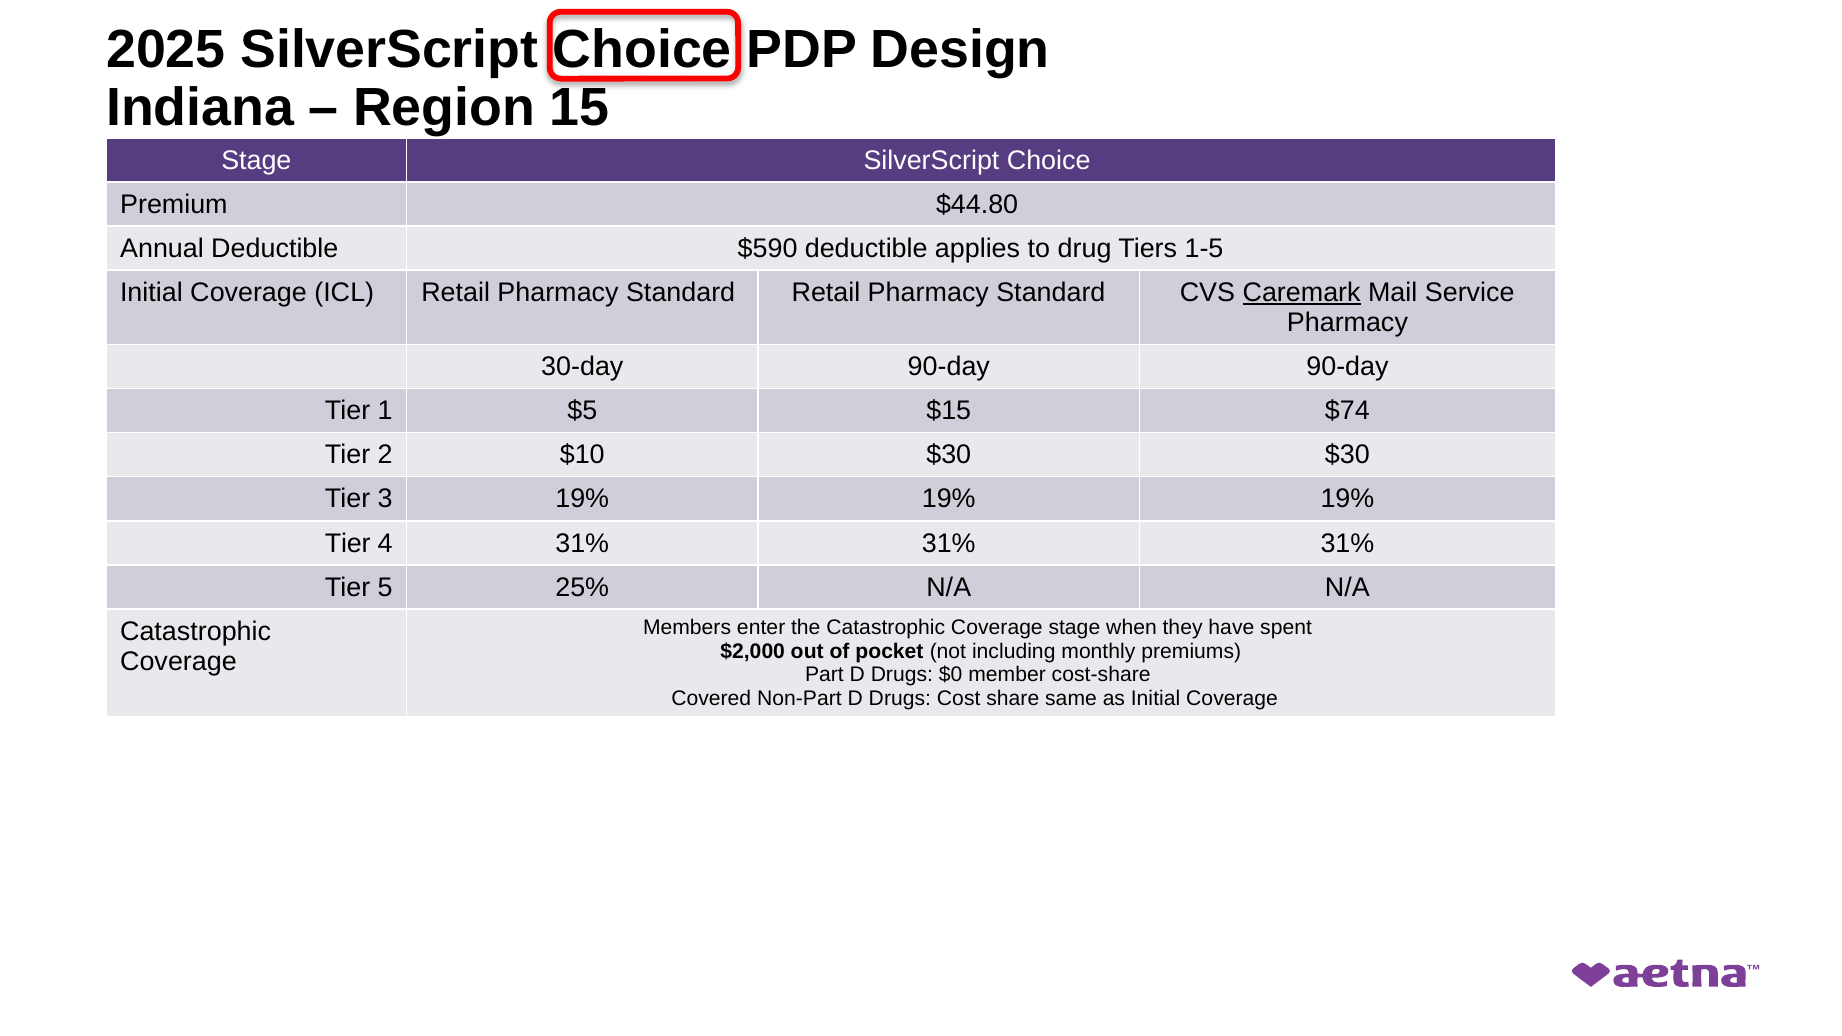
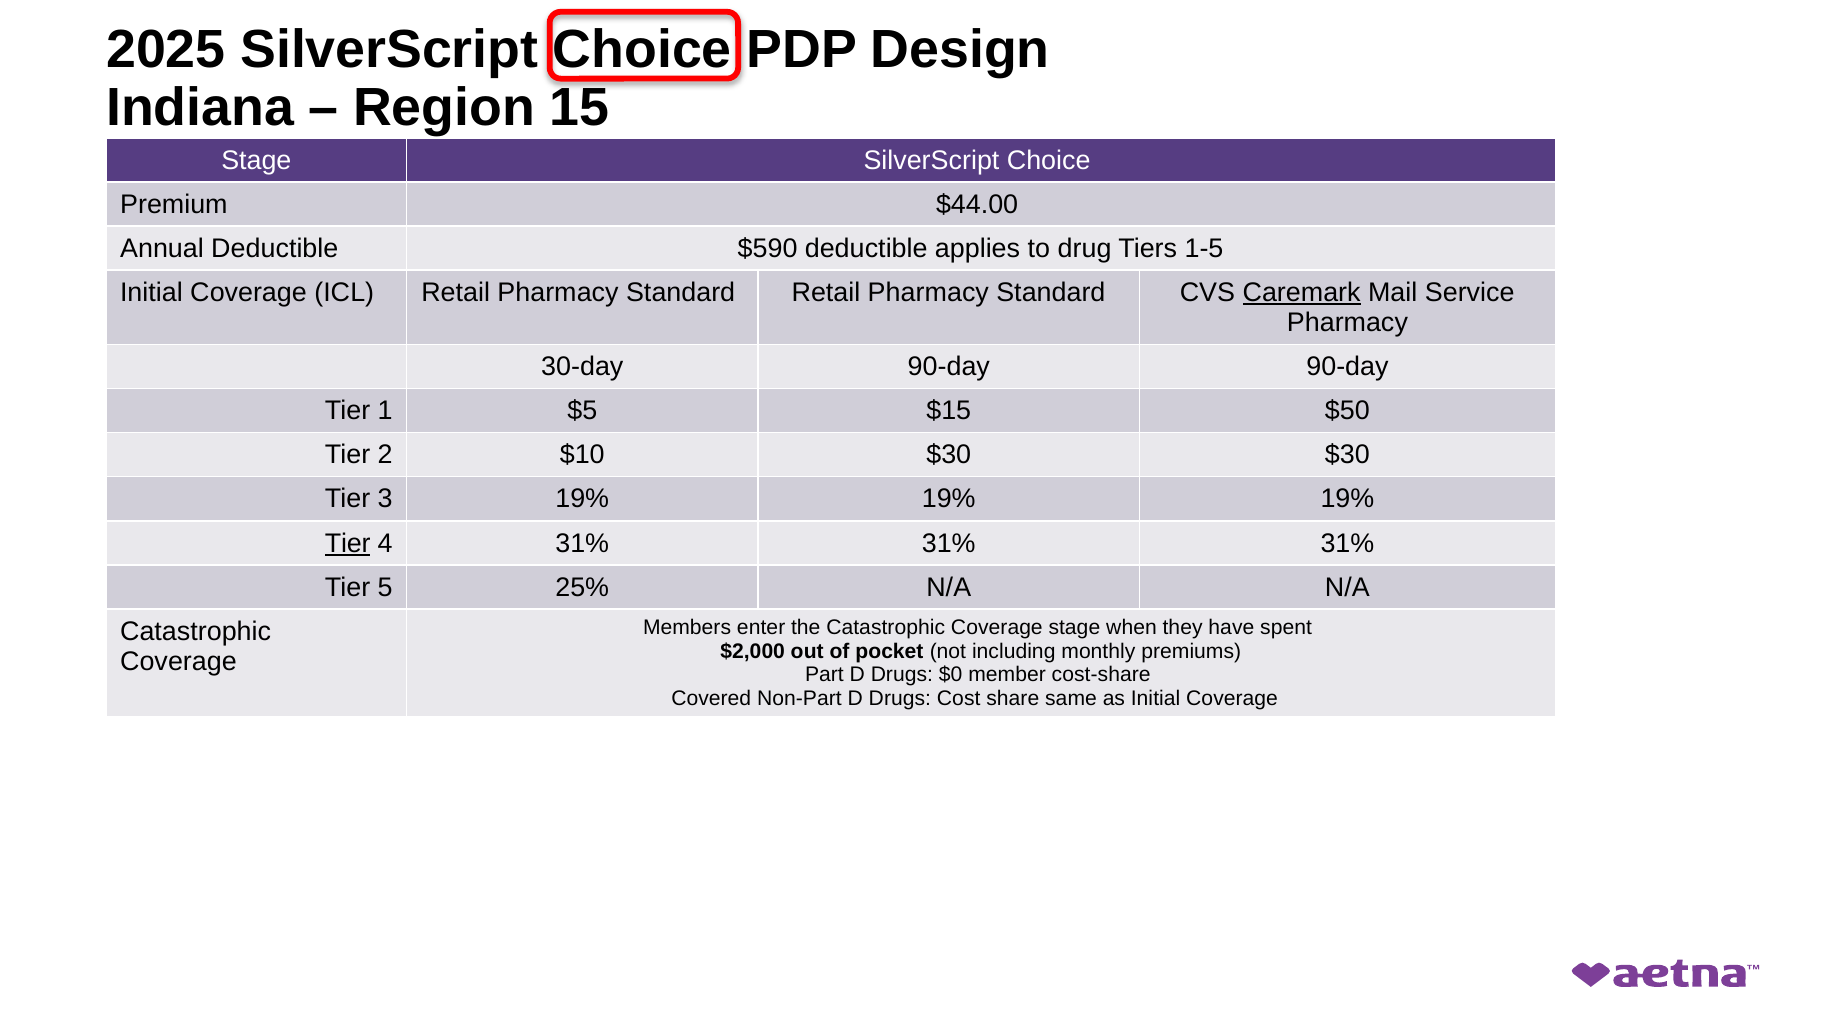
$44.80: $44.80 -> $44.00
$74: $74 -> $50
Tier at (348, 543) underline: none -> present
